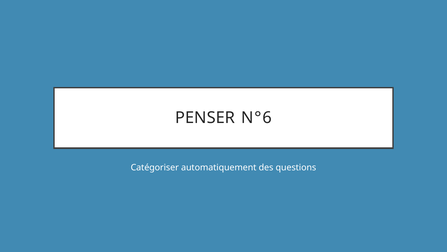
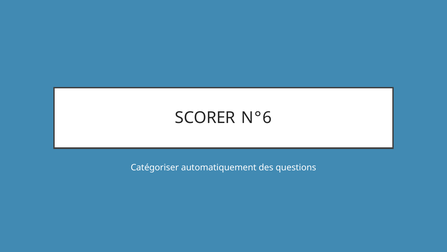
PENSER: PENSER -> SCORER
